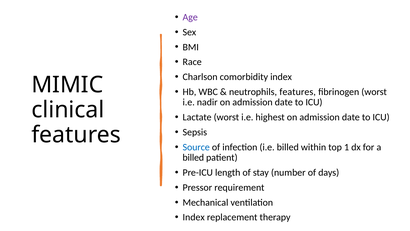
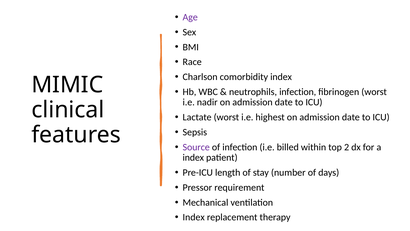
neutrophils features: features -> infection
Source colour: blue -> purple
1: 1 -> 2
billed at (193, 157): billed -> index
